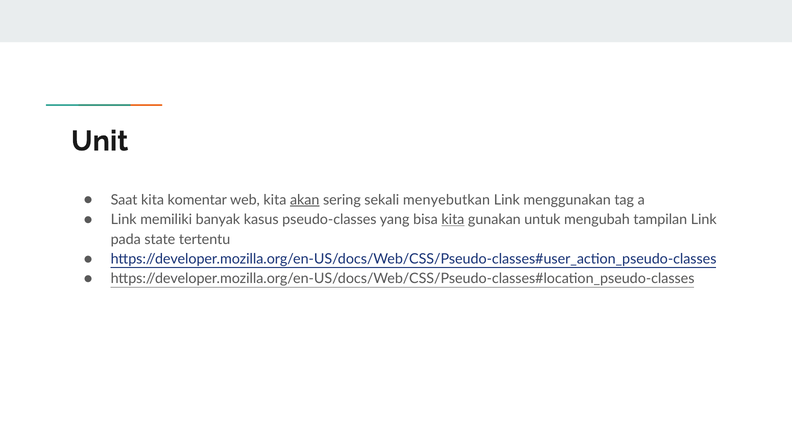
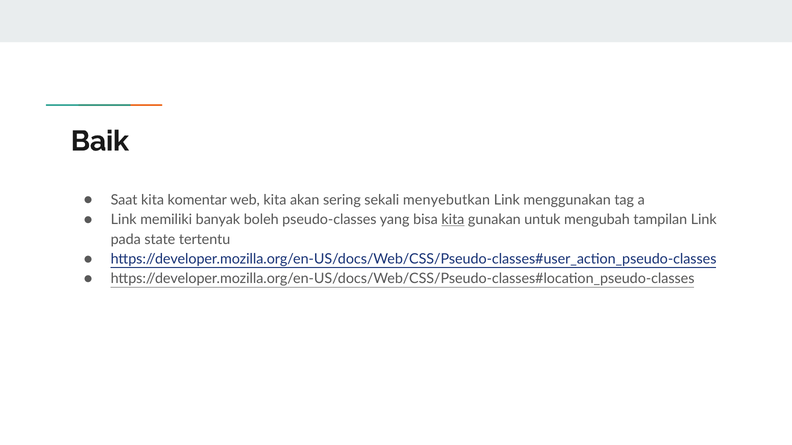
Unit: Unit -> Baik
akan underline: present -> none
kasus: kasus -> boleh
